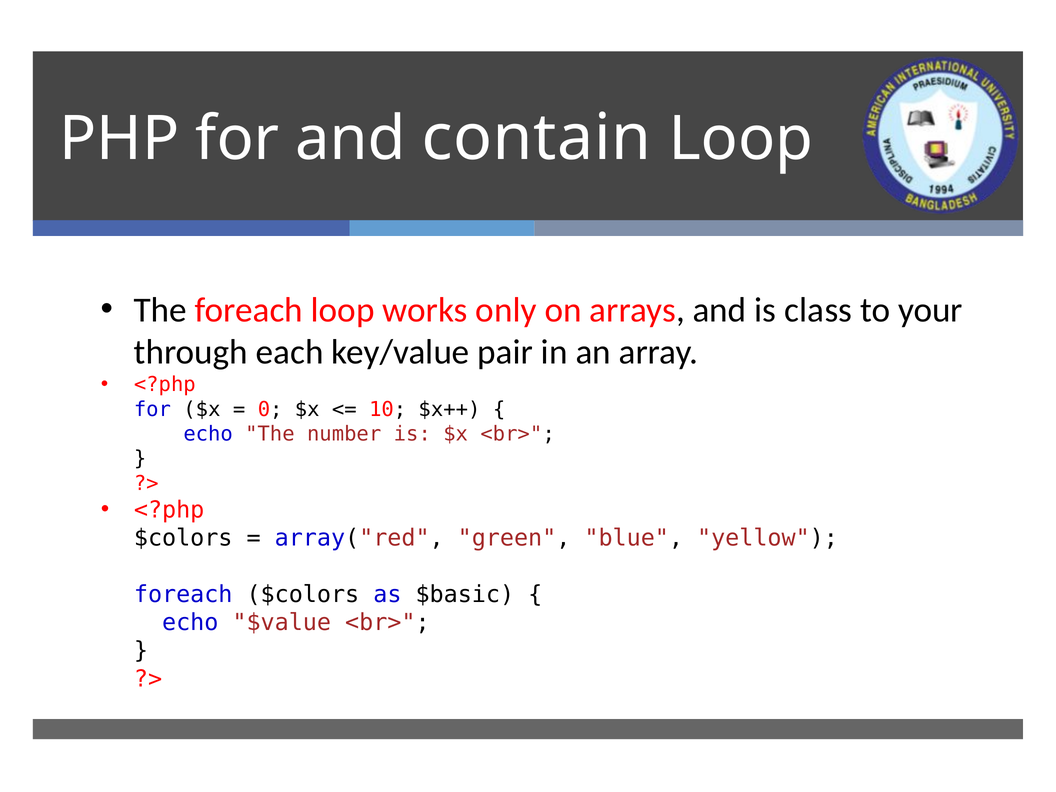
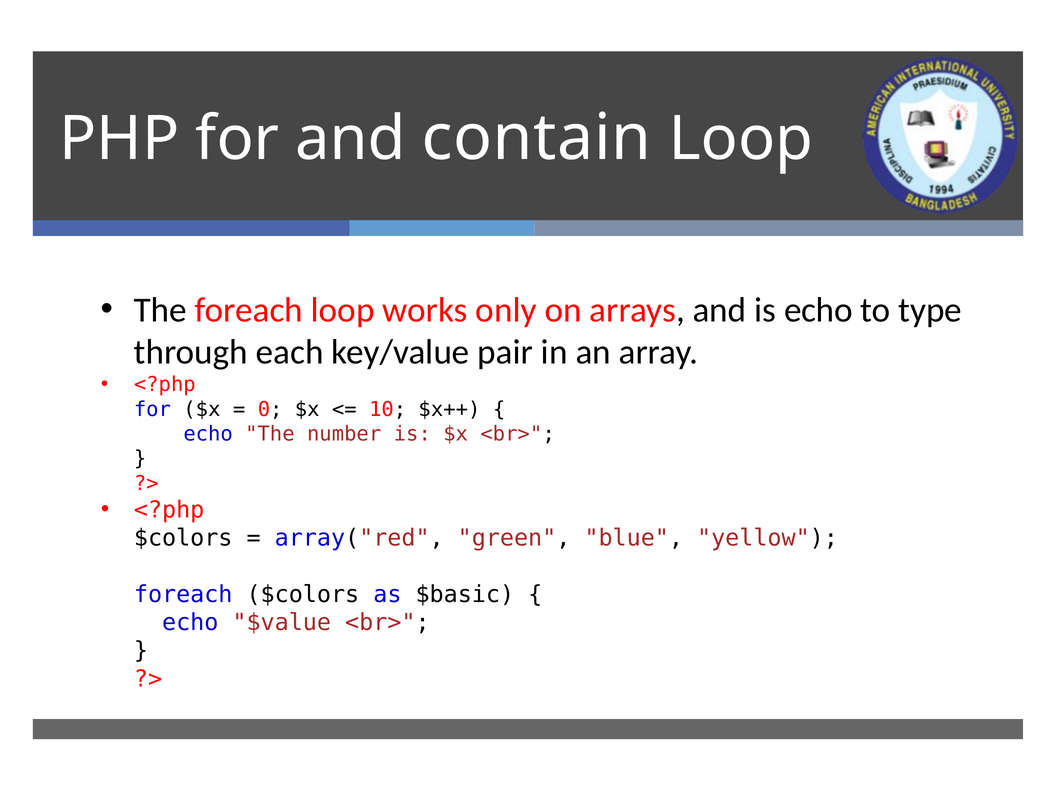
is class: class -> echo
your: your -> type
